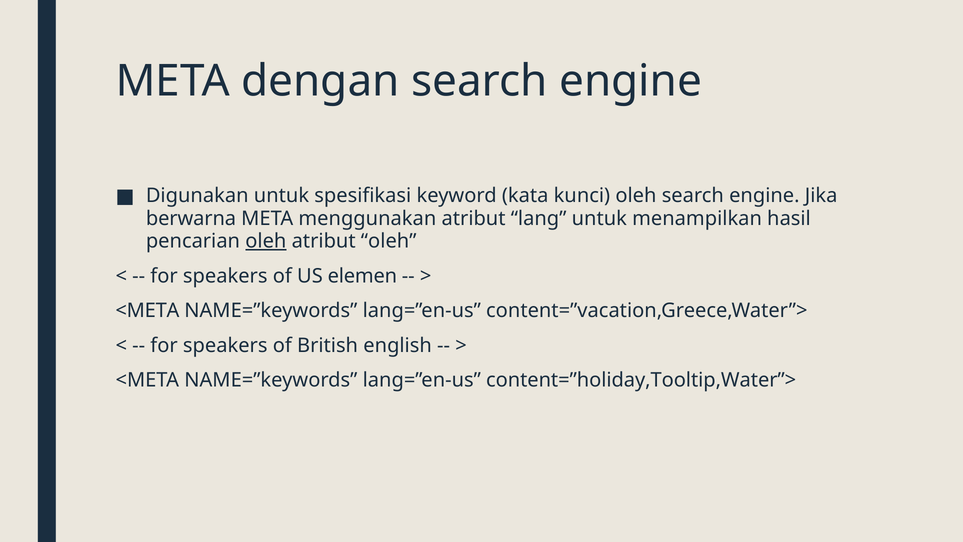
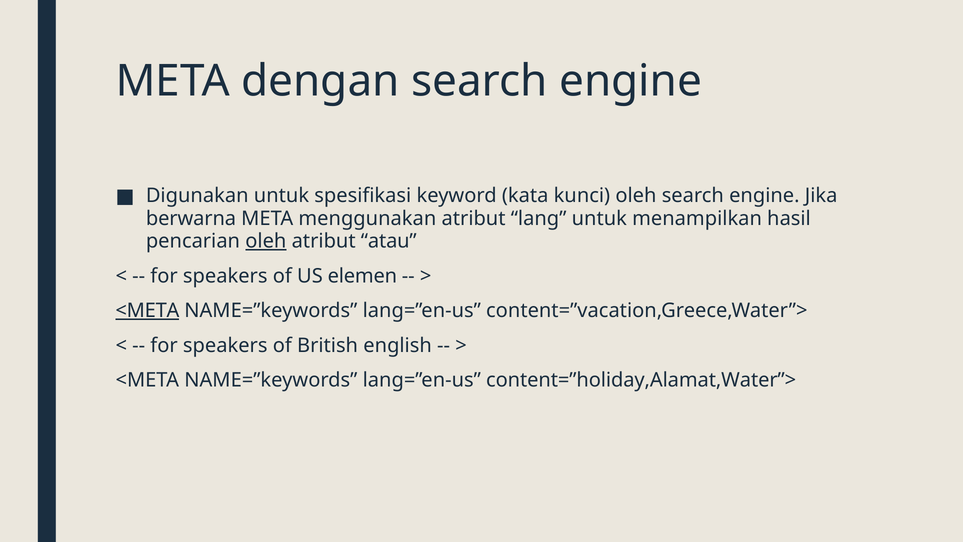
atribut oleh: oleh -> atau
<META at (147, 310) underline: none -> present
content=”holiday,Tooltip,Water”>: content=”holiday,Tooltip,Water”> -> content=”holiday,Alamat,Water”>
